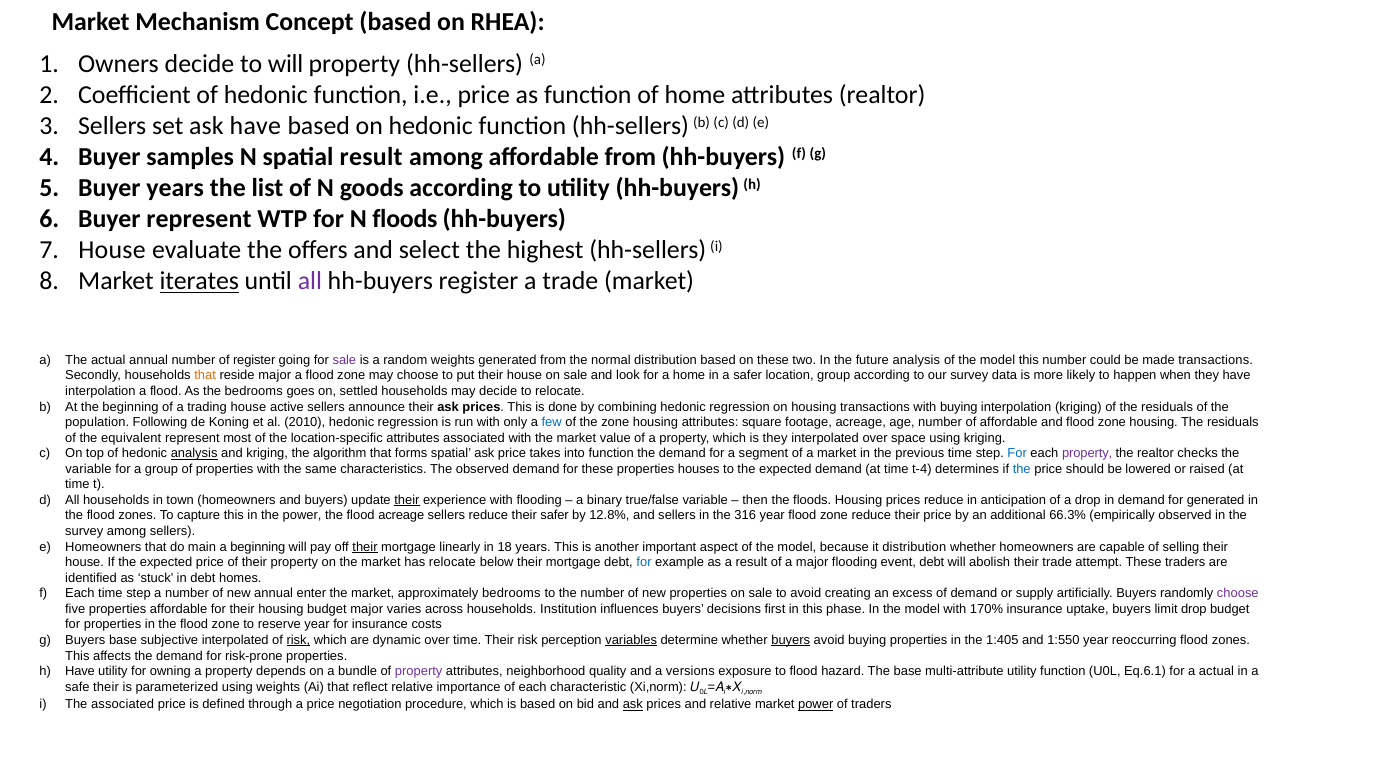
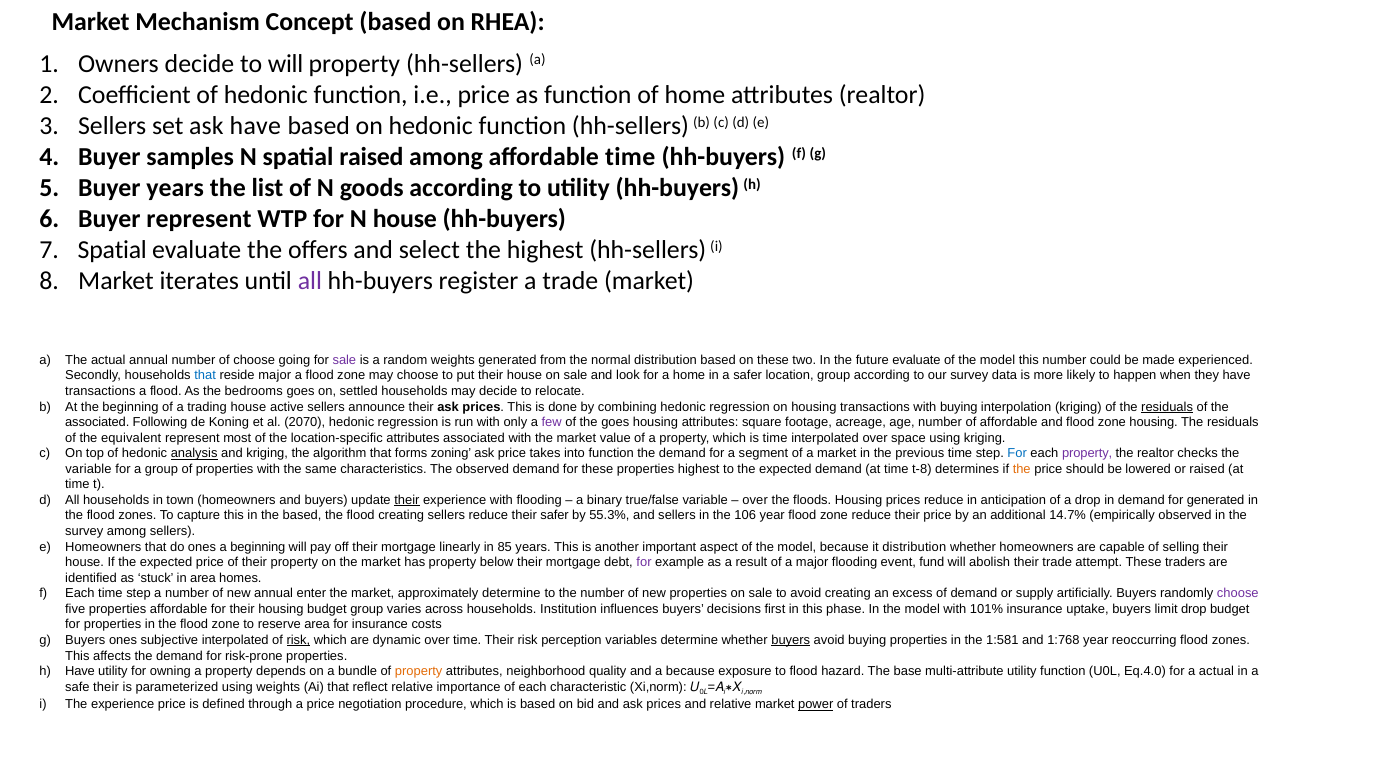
spatial result: result -> raised
affordable from: from -> time
N floods: floods -> house
House at (112, 250): House -> Spatial
iterates underline: present -> none
of register: register -> choose
future analysis: analysis -> evaluate
made transactions: transactions -> experienced
that at (205, 376) colour: orange -> blue
interpolation at (100, 391): interpolation -> transactions
residuals at (1167, 407) underline: none -> present
population at (97, 422): population -> associated
2010: 2010 -> 2070
few colour: blue -> purple
the zone: zone -> goes
is they: they -> time
forms spatial: spatial -> zoning
properties houses: houses -> highest
t-4: t-4 -> t-8
the at (1022, 469) colour: blue -> orange
then at (755, 500): then -> over
the power: power -> based
flood acreage: acreage -> creating
12.8%: 12.8% -> 55.3%
316: 316 -> 106
66.3%: 66.3% -> 14.7%
do main: main -> ones
their at (365, 547) underline: present -> none
18: 18 -> 85
has relocate: relocate -> property
for at (644, 562) colour: blue -> purple
event debt: debt -> fund
in debt: debt -> area
approximately bedrooms: bedrooms -> determine
budget major: major -> group
170%: 170% -> 101%
reserve year: year -> area
Buyers base: base -> ones
variables underline: present -> none
1:405: 1:405 -> 1:581
1:550: 1:550 -> 1:768
property at (419, 671) colour: purple -> orange
a versions: versions -> because
Eq.6.1: Eq.6.1 -> Eq.4.0
The associated: associated -> experience
ask at (633, 704) underline: present -> none
